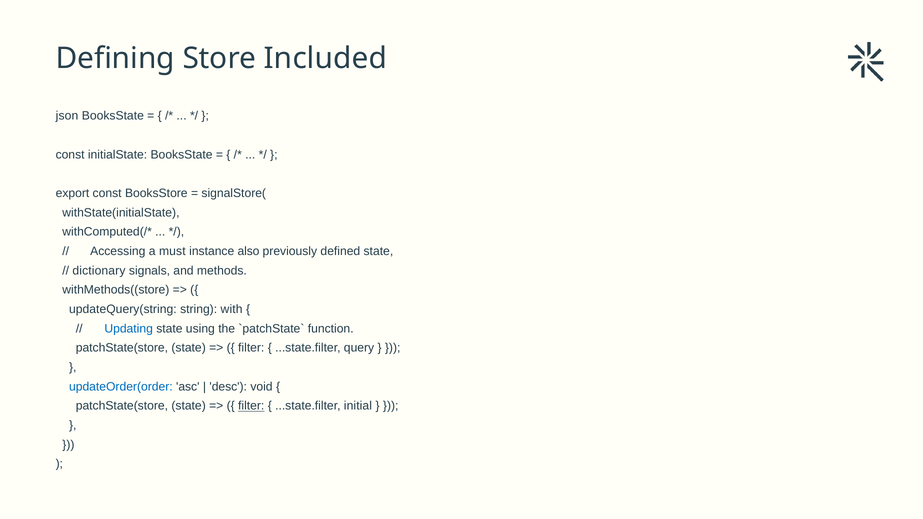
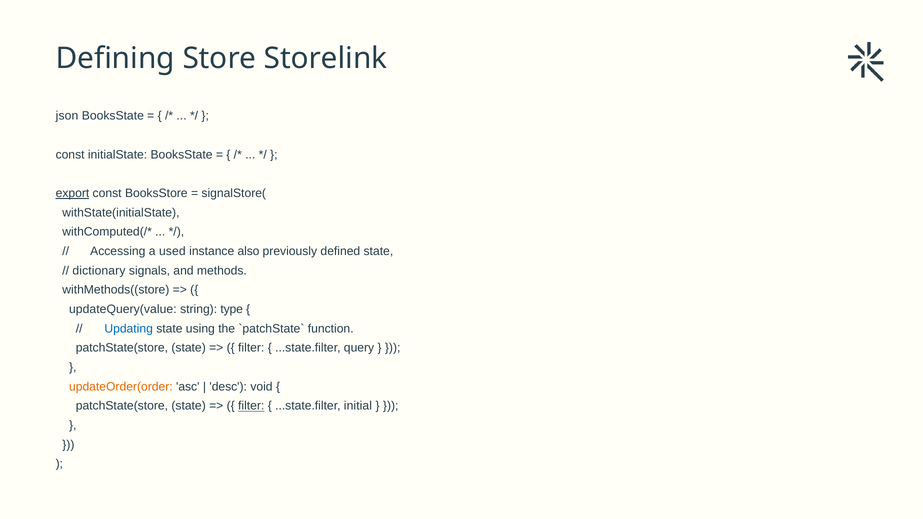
Included: Included -> Storelink
export underline: none -> present
must: must -> used
updateQuery(string: updateQuery(string -> updateQuery(value
with: with -> type
updateOrder(order colour: blue -> orange
